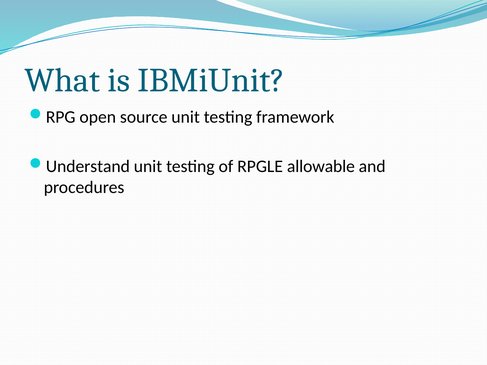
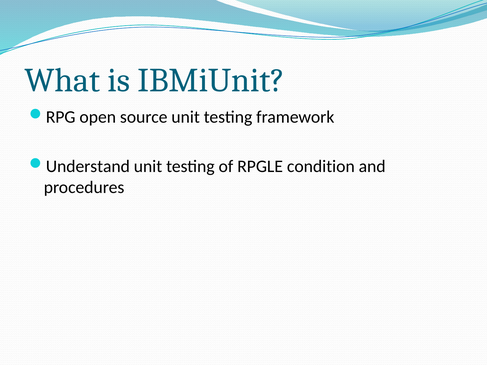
allowable: allowable -> condition
